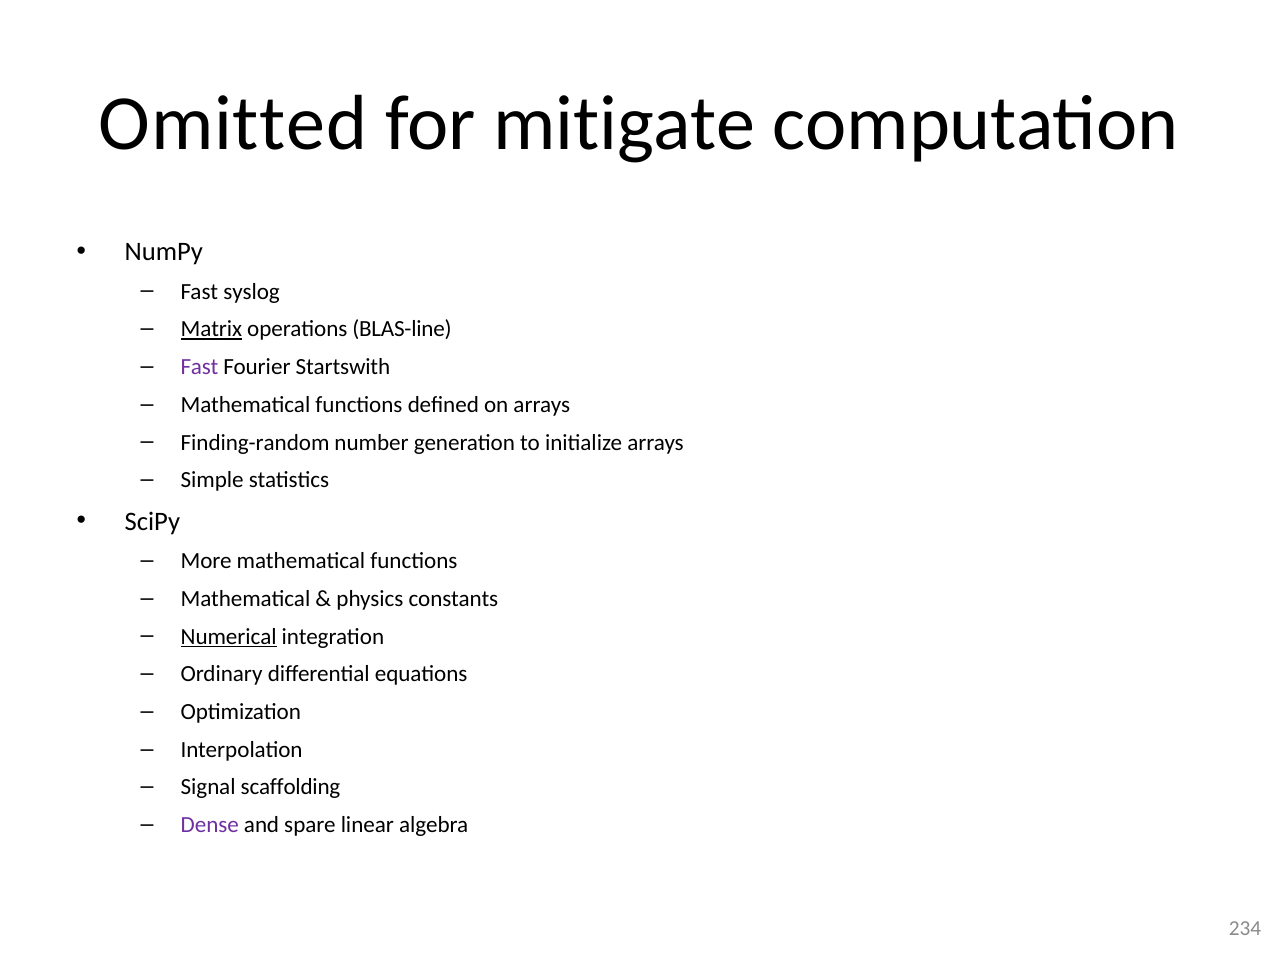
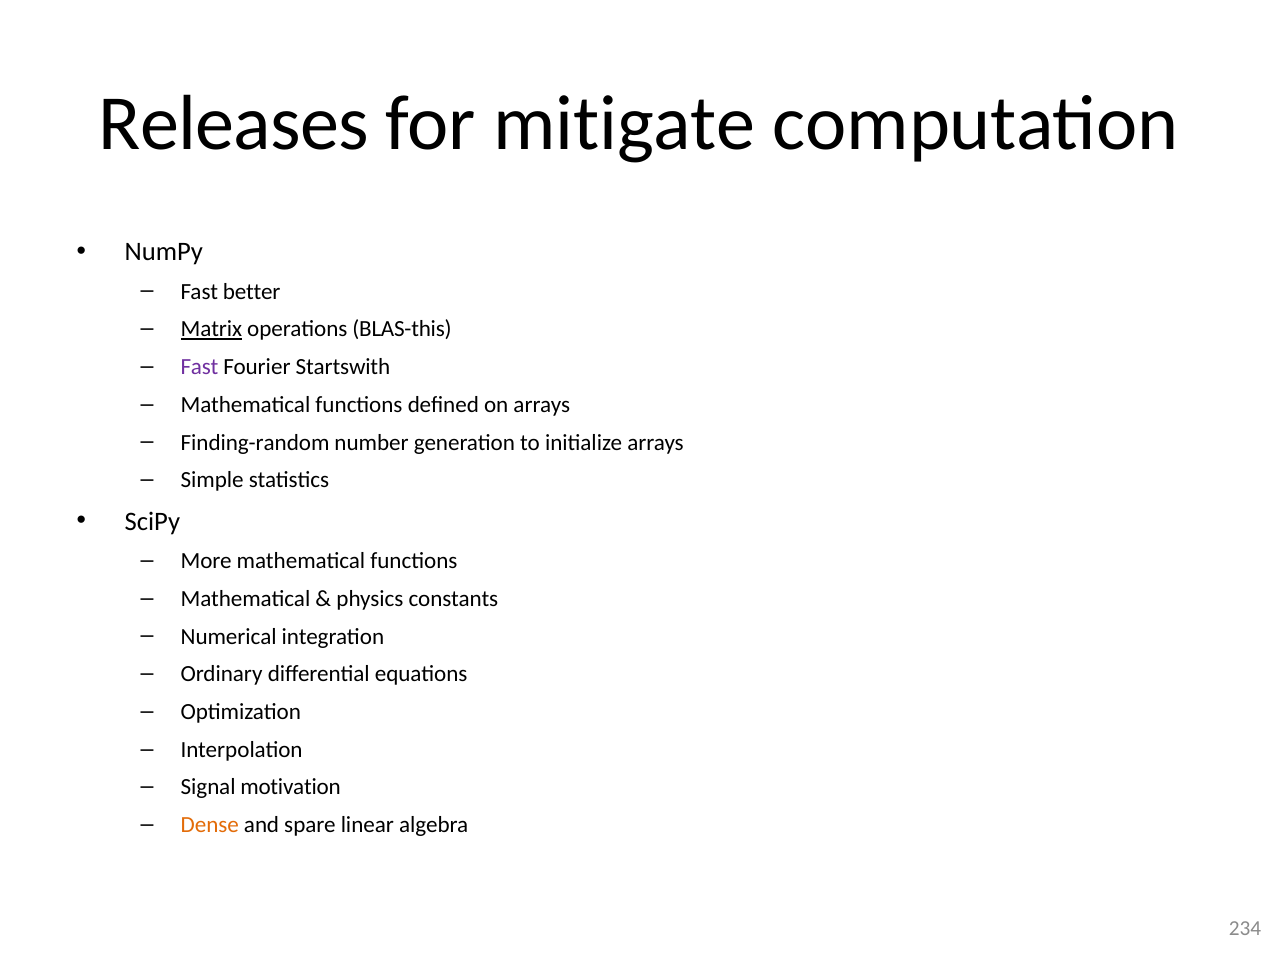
Omitted: Omitted -> Releases
syslog: syslog -> better
BLAS-line: BLAS-line -> BLAS-this
Numerical underline: present -> none
scaffolding: scaffolding -> motivation
Dense colour: purple -> orange
